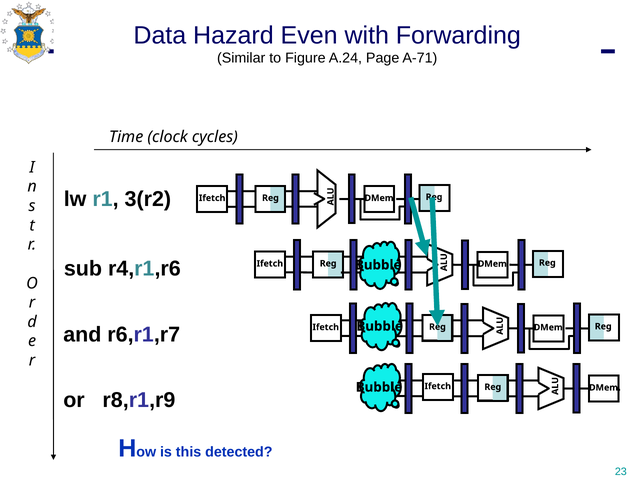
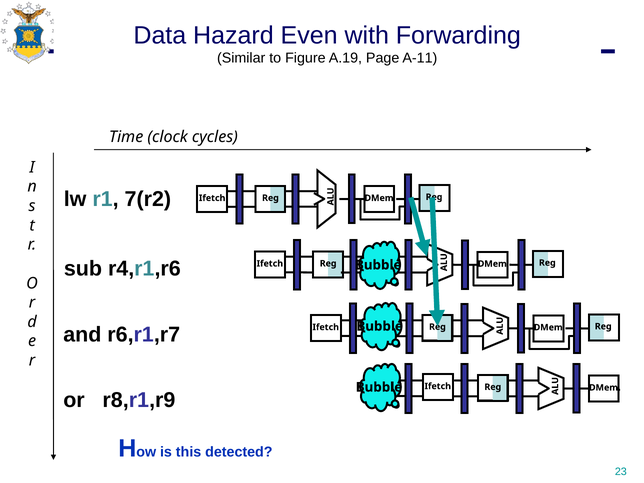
A.24: A.24 -> A.19
A-71: A-71 -> A-11
3(r2: 3(r2 -> 7(r2
